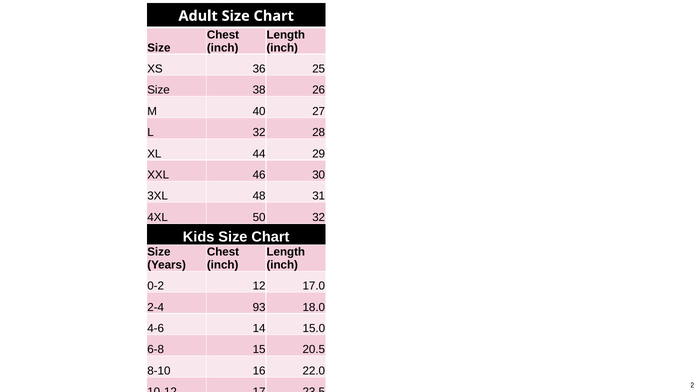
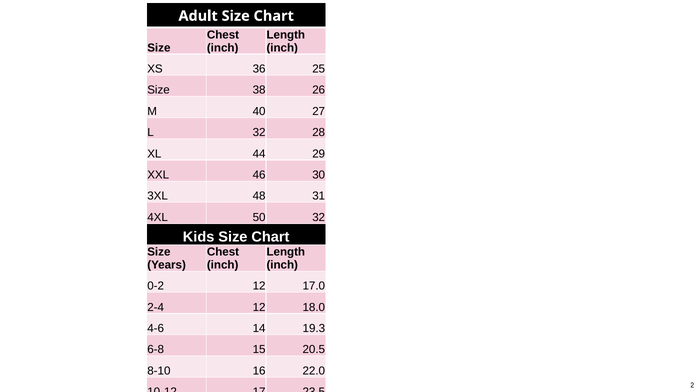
2-4 93: 93 -> 12
15.0: 15.0 -> 19.3
